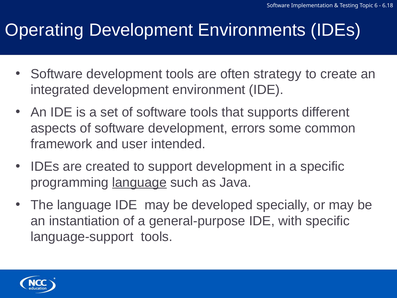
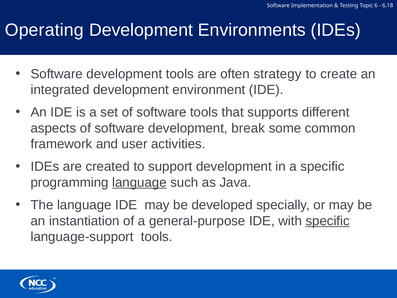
errors: errors -> break
intended: intended -> activities
specific at (328, 221) underline: none -> present
